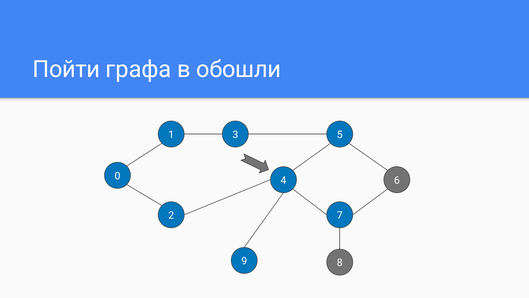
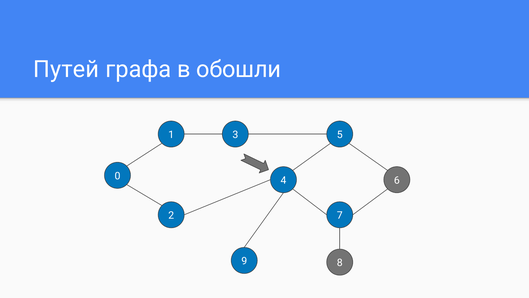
Пойти: Пойти -> Путей
